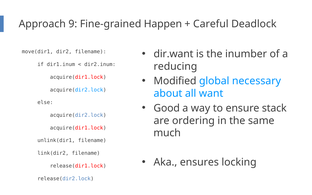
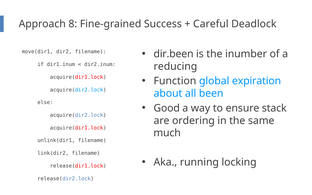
9: 9 -> 8
Happen: Happen -> Success
dir.want: dir.want -> dir.been
Modified: Modified -> Function
necessary: necessary -> expiration
want: want -> been
ensures: ensures -> running
